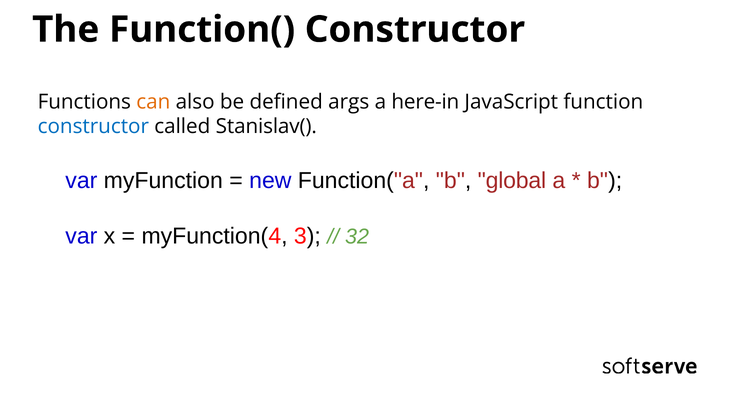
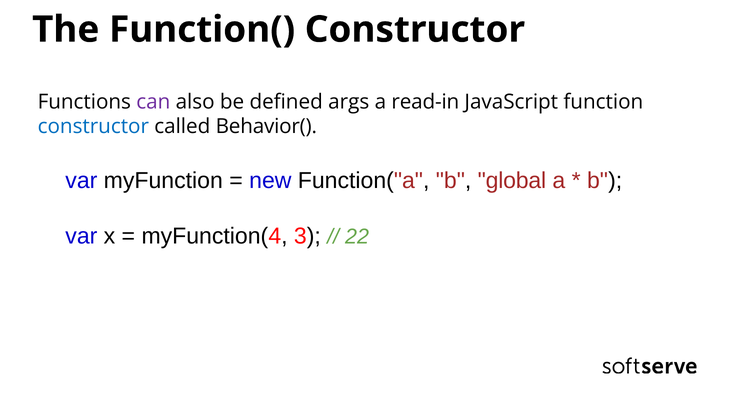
can colour: orange -> purple
here-in: here-in -> read-in
Stanislav(: Stanislav( -> Behavior(
32: 32 -> 22
